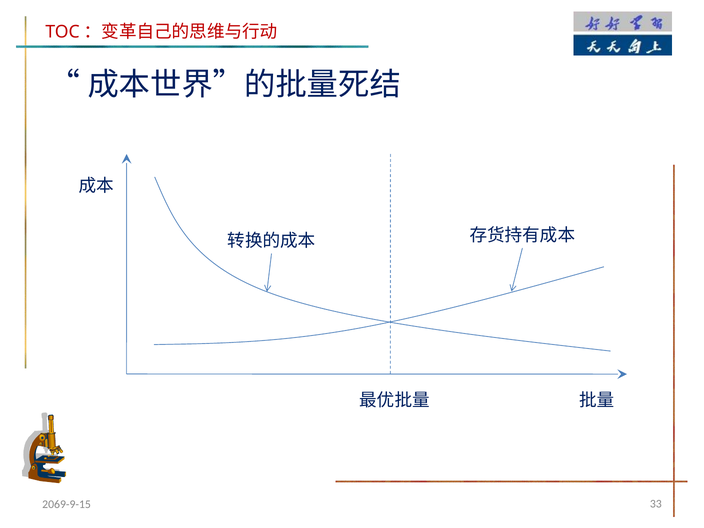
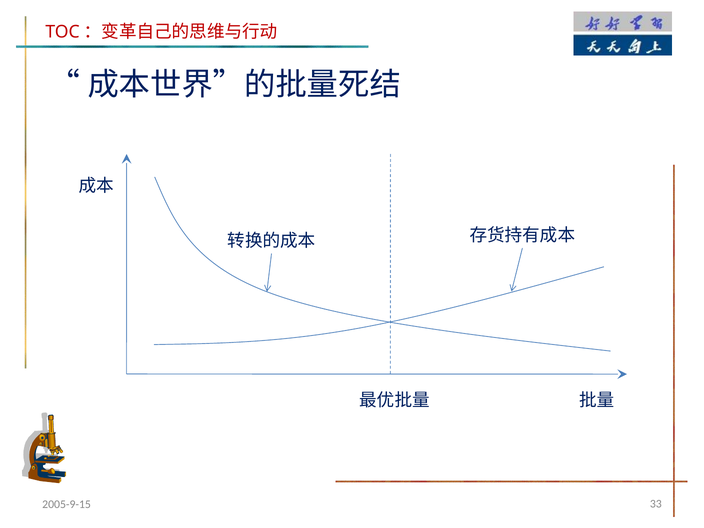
2069-9-15: 2069-9-15 -> 2005-9-15
